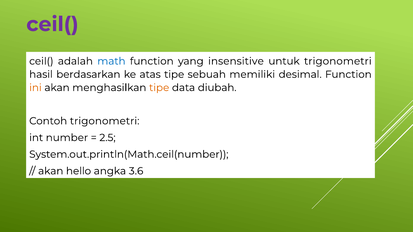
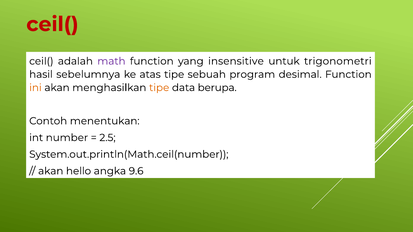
ceil( at (52, 24) colour: purple -> red
math colour: blue -> purple
berdasarkan: berdasarkan -> sebelumnya
memiliki: memiliki -> program
diubah: diubah -> berupa
Contoh trigonometri: trigonometri -> menentukan
3.6: 3.6 -> 9.6
